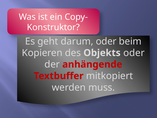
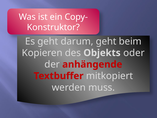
darum oder: oder -> geht
